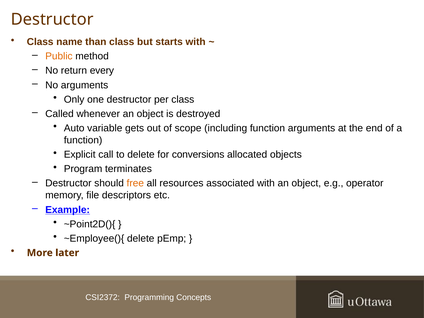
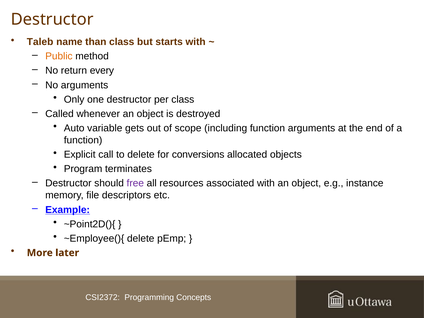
Class at (40, 42): Class -> Taleb
free colour: orange -> purple
operator: operator -> instance
